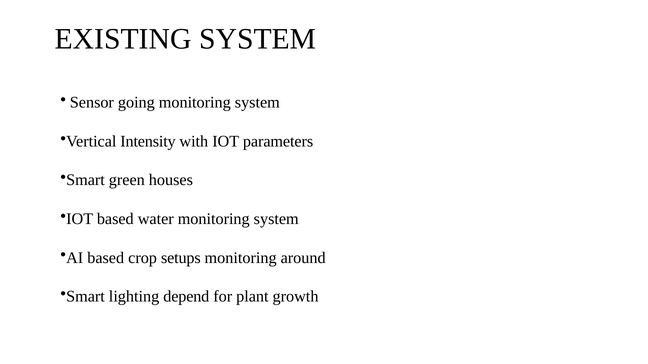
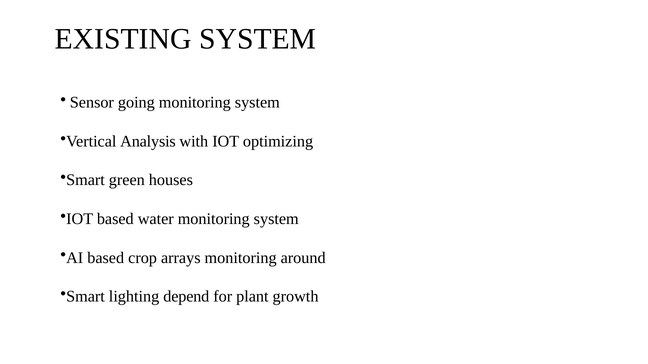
Intensity: Intensity -> Analysis
parameters: parameters -> optimizing
setups: setups -> arrays
